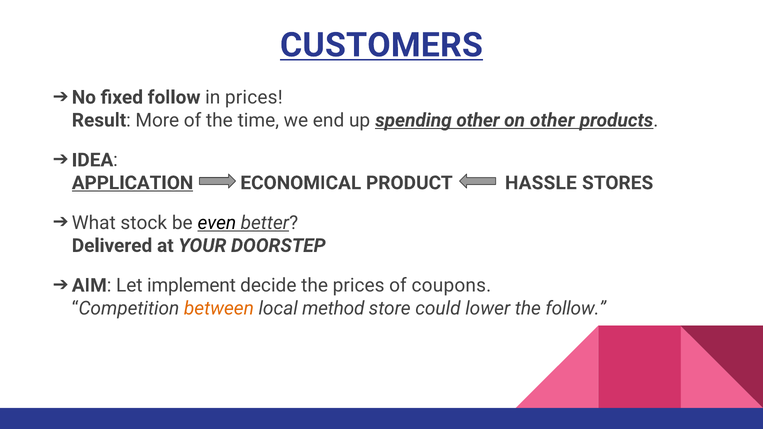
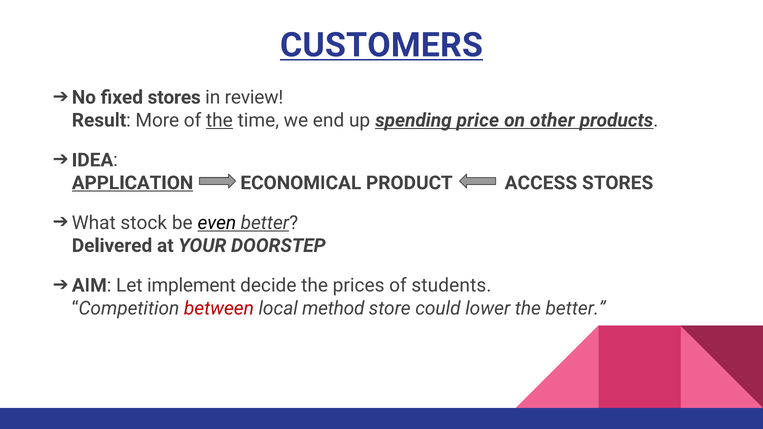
fixed follow: follow -> stores
in prices: prices -> review
the at (219, 120) underline: none -> present
spending other: other -> price
HASSLE: HASSLE -> ACCESS
coupons: coupons -> students
between colour: orange -> red
the follow: follow -> better
